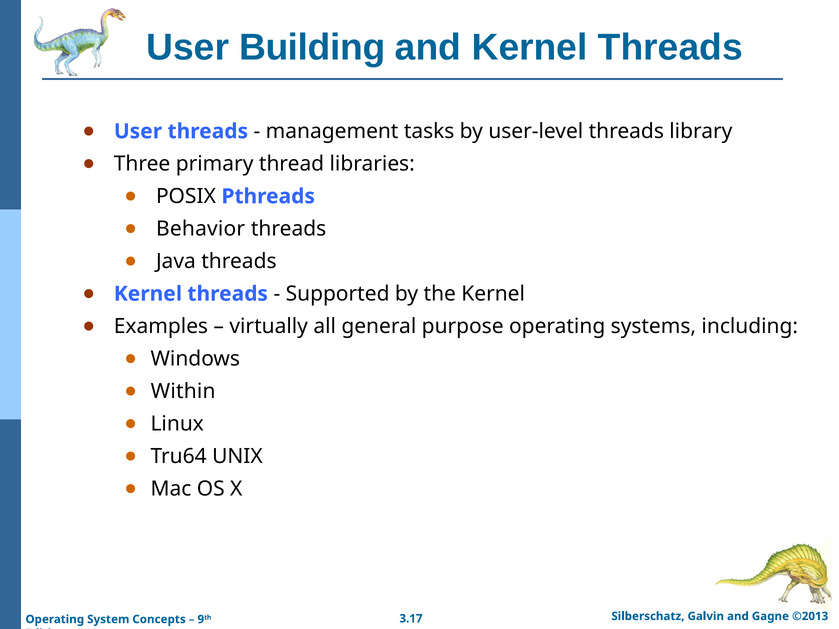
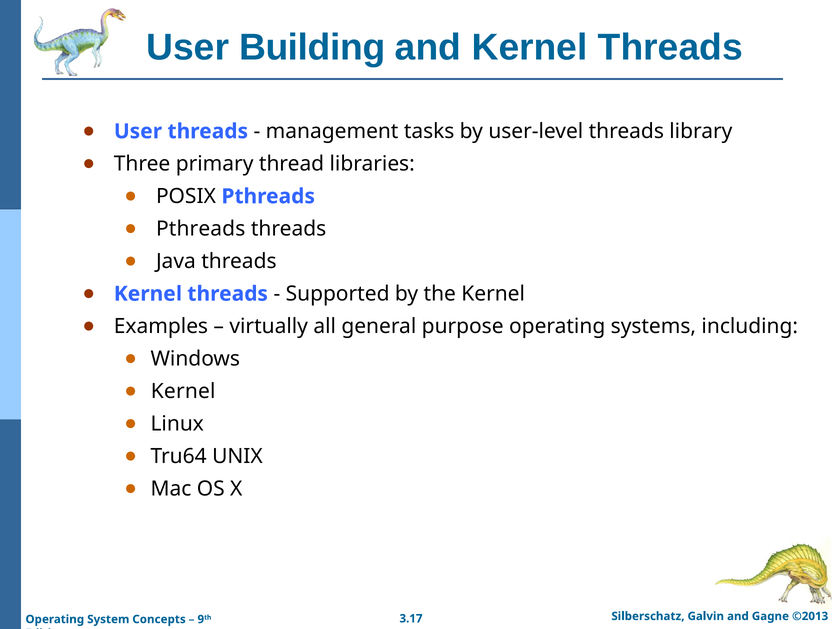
Behavior at (201, 229): Behavior -> Pthreads
Within at (183, 391): Within -> Kernel
